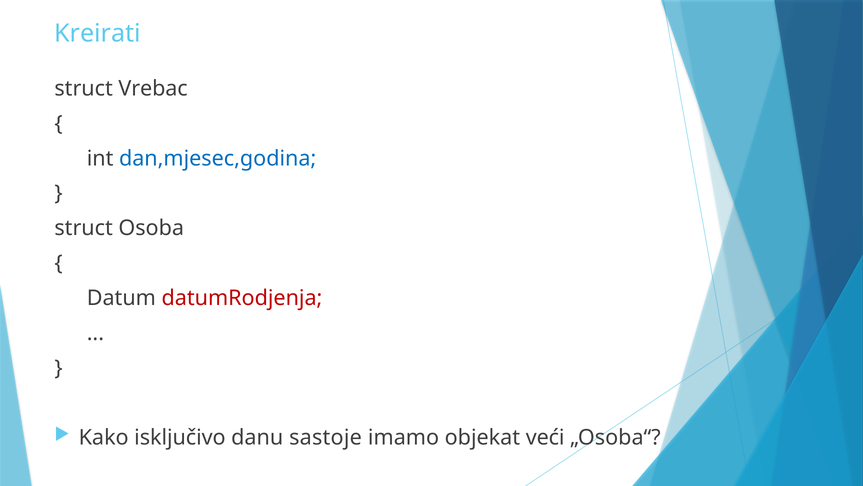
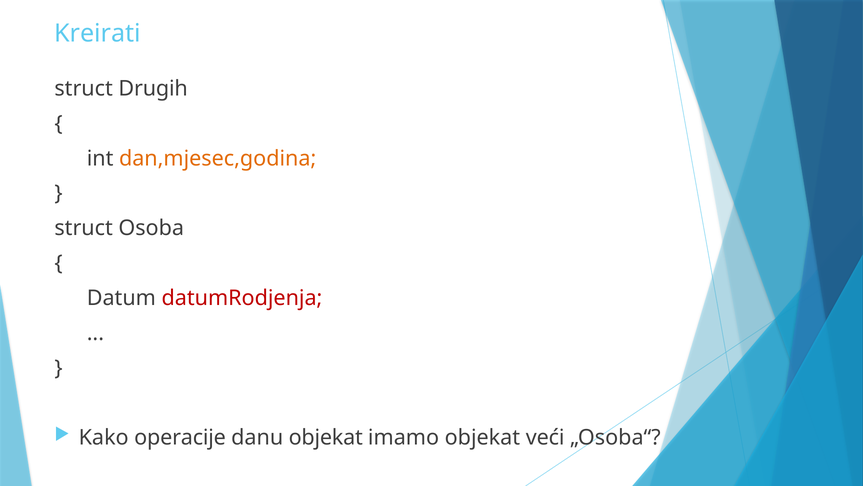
Vrebac: Vrebac -> Drugih
dan,mjesec,godina colour: blue -> orange
isključivo: isključivo -> operacije
danu sastoje: sastoje -> objekat
